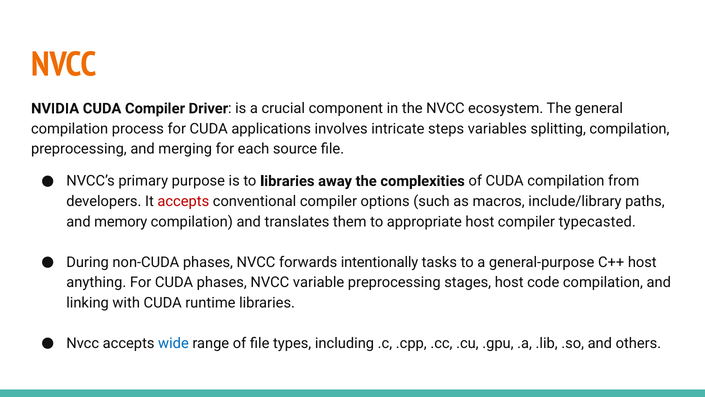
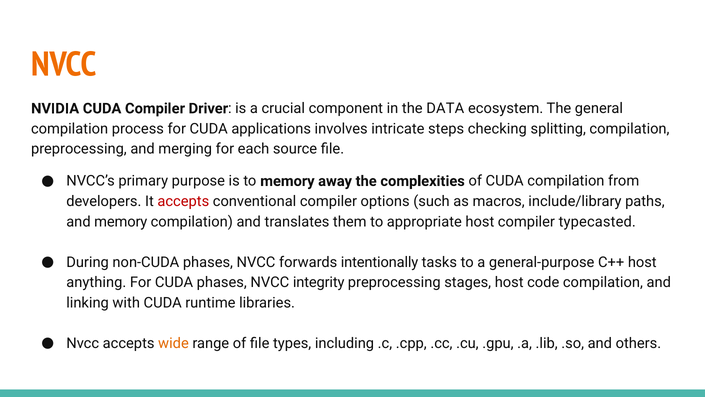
the NVCC: NVCC -> DATA
variables: variables -> checking
to libraries: libraries -> memory
variable: variable -> integrity
wide colour: blue -> orange
